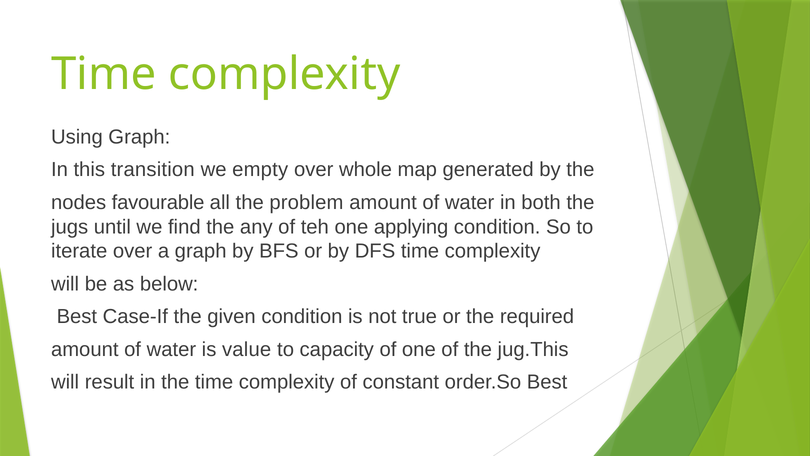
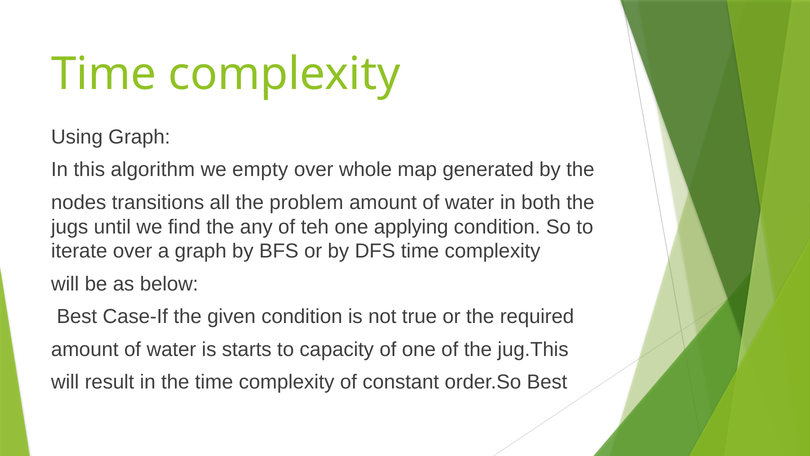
transition: transition -> algorithm
favourable: favourable -> transitions
value: value -> starts
